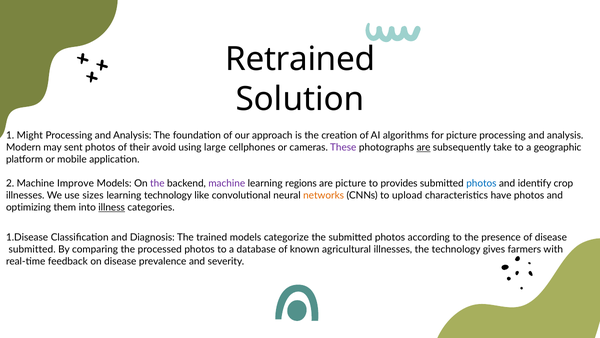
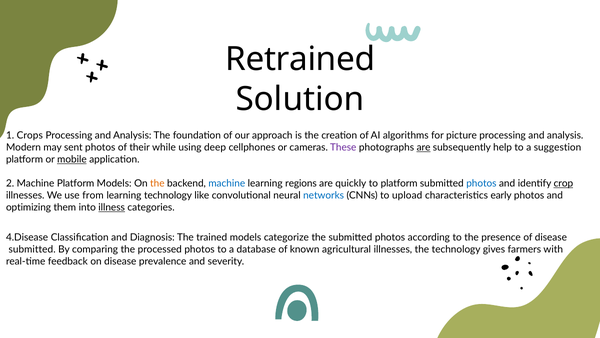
Might: Might -> Crops
avoid: avoid -> while
large: large -> deep
take: take -> help
geographic: geographic -> suggestion
mobile underline: none -> present
Machine Improve: Improve -> Platform
the at (157, 183) colour: purple -> orange
machine at (227, 183) colour: purple -> blue
are picture: picture -> quickly
to provides: provides -> platform
crop underline: none -> present
sizes: sizes -> from
networks colour: orange -> blue
have: have -> early
1.Disease: 1.Disease -> 4.Disease
